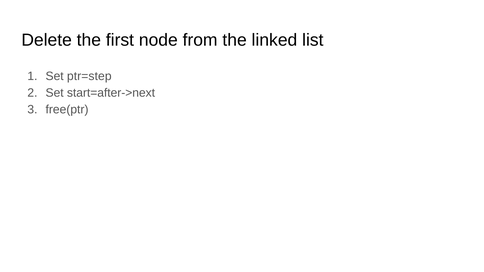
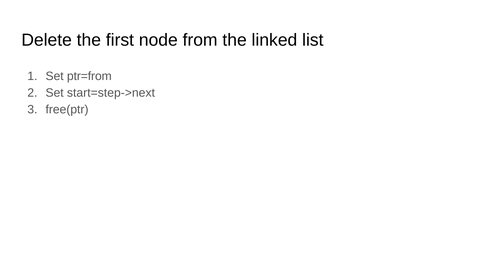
ptr=step: ptr=step -> ptr=from
start=after->next: start=after->next -> start=step->next
